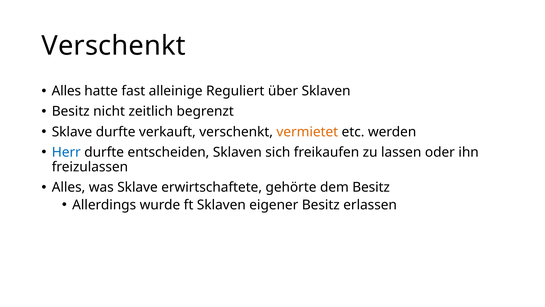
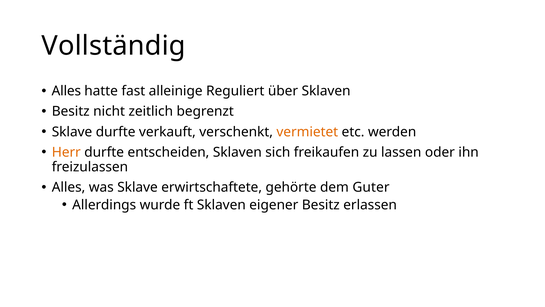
Verschenkt at (114, 46): Verschenkt -> Vollständig
Herr colour: blue -> orange
dem Besitz: Besitz -> Guter
